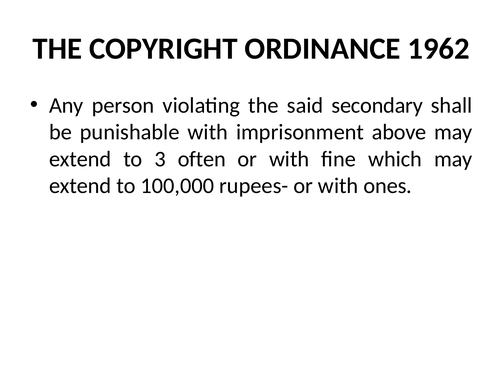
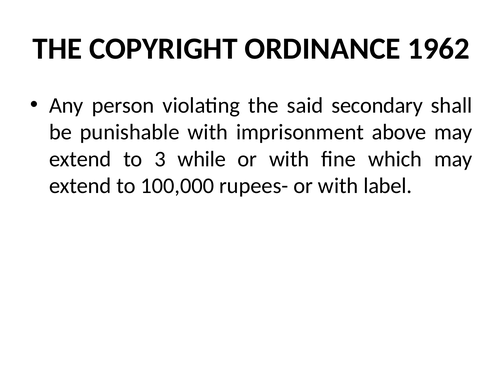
often: often -> while
ones: ones -> label
